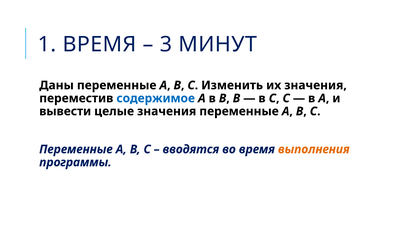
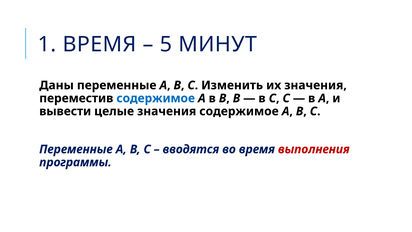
3: 3 -> 5
значения переменные: переменные -> содержимое
выполнения colour: orange -> red
